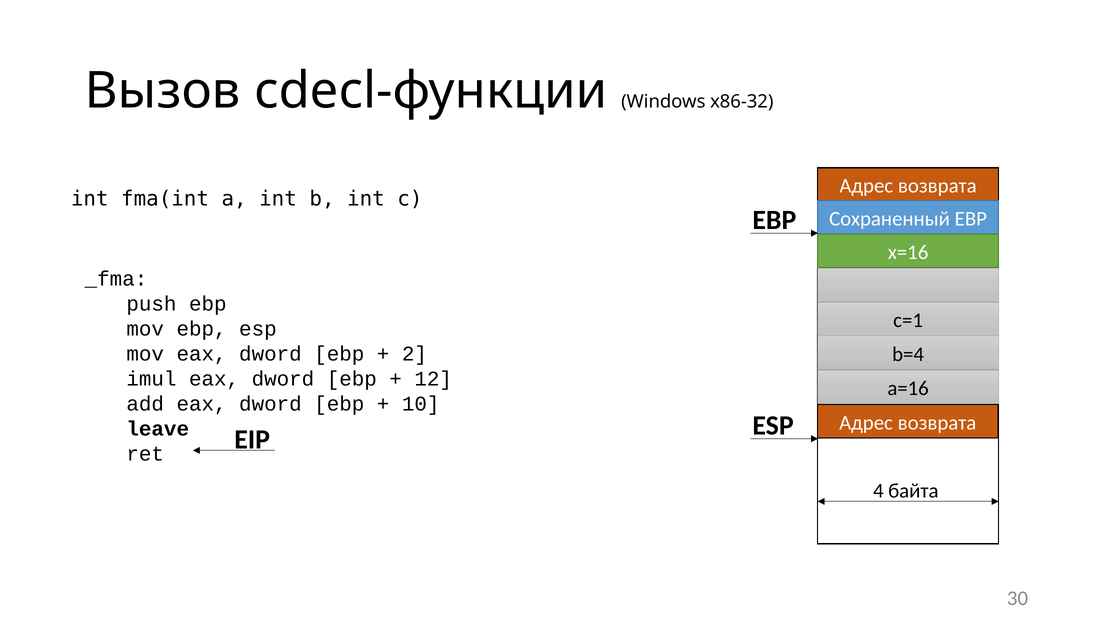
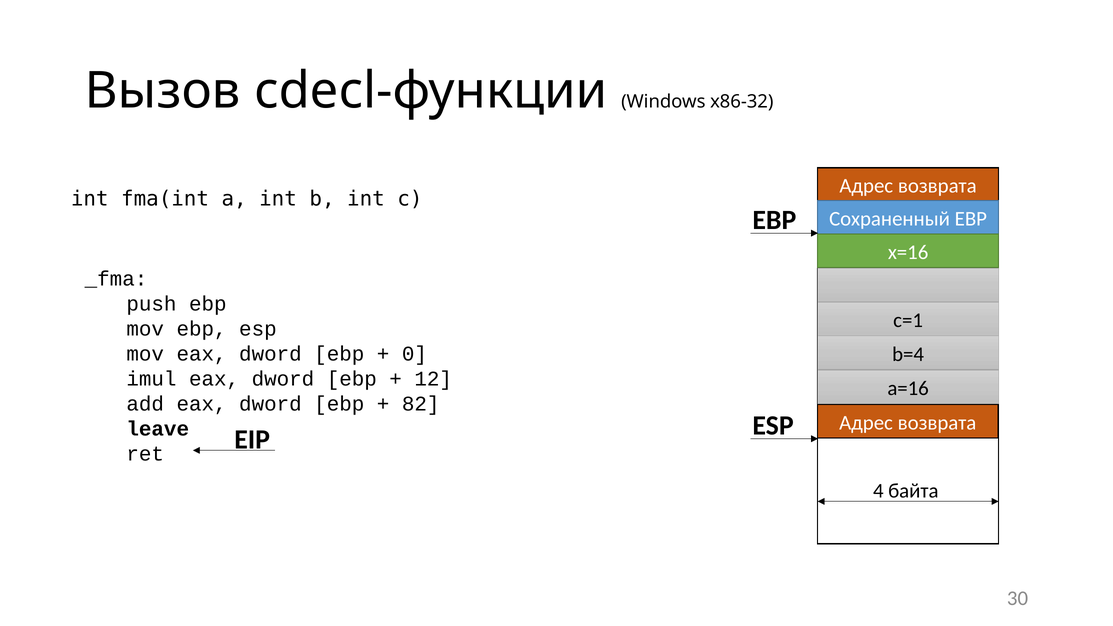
2: 2 -> 0
10: 10 -> 82
